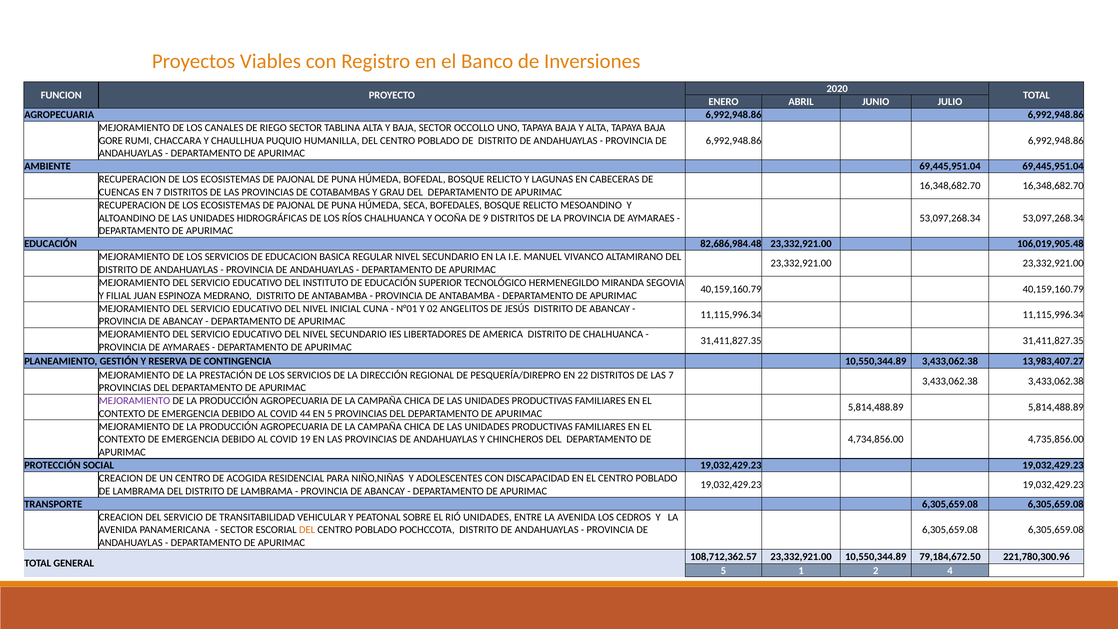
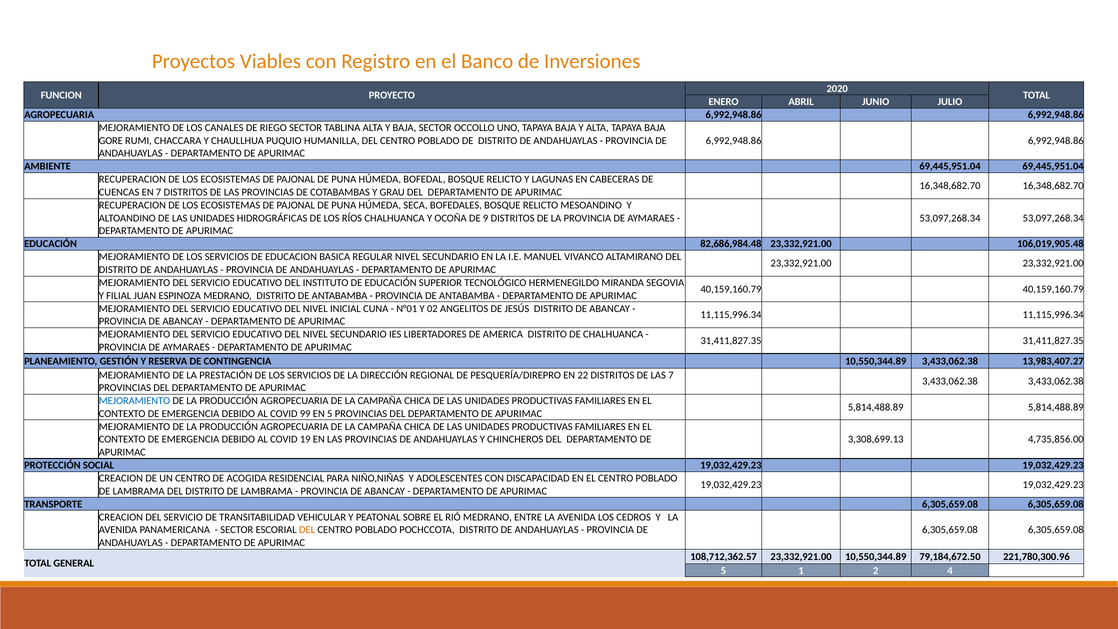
MEJORAMIENTO at (134, 401) colour: purple -> blue
44: 44 -> 99
4,734,856.00: 4,734,856.00 -> 3,308,699.13
RIÓ UNIDADES: UNIDADES -> MEDRANO
